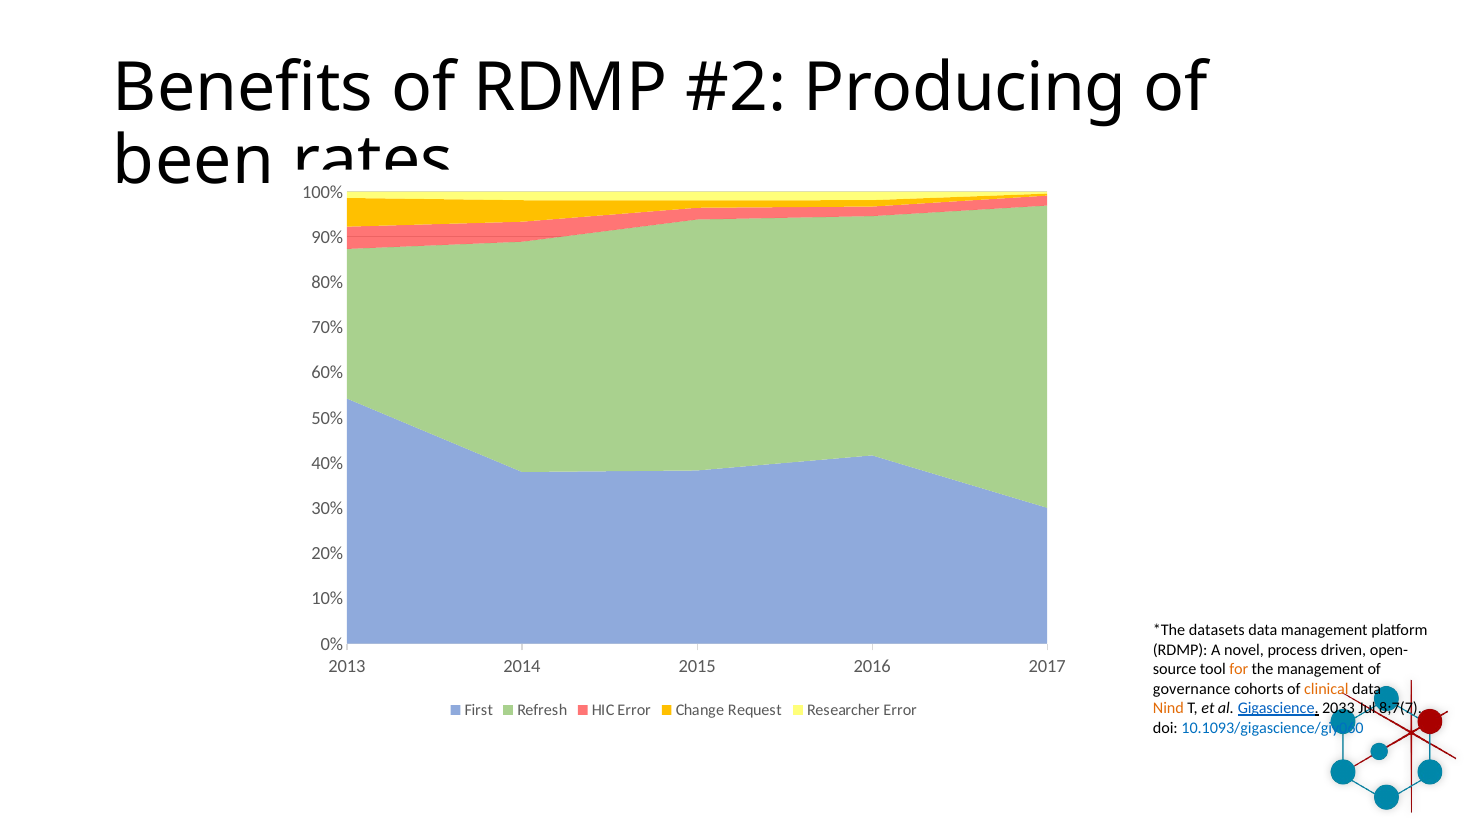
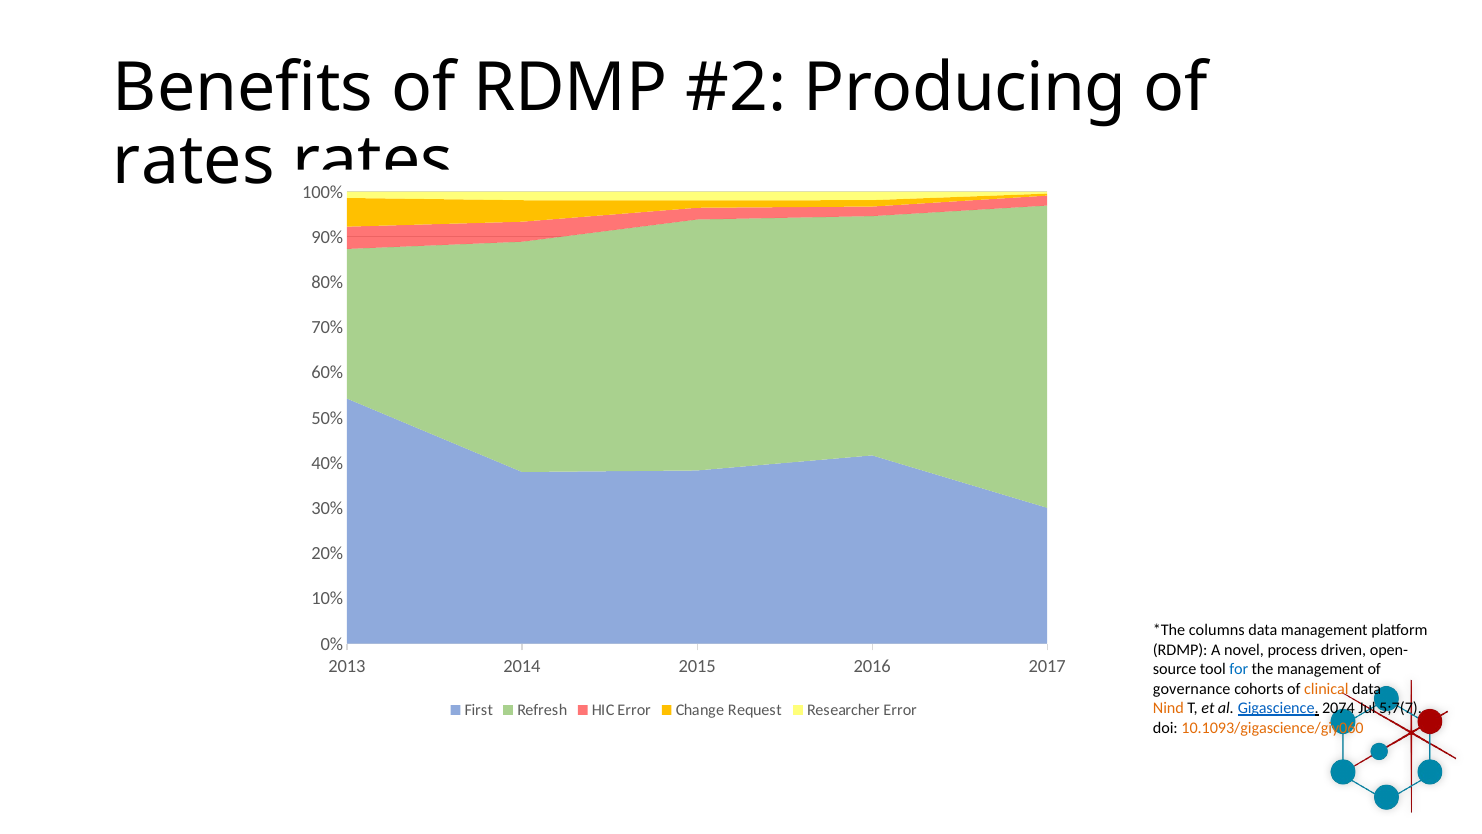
been at (194, 161): been -> rates
datasets: datasets -> columns
for colour: orange -> blue
2033: 2033 -> 2074
8;7(7: 8;7(7 -> 5;7(7
10.1093/gigascience/giy060 colour: blue -> orange
